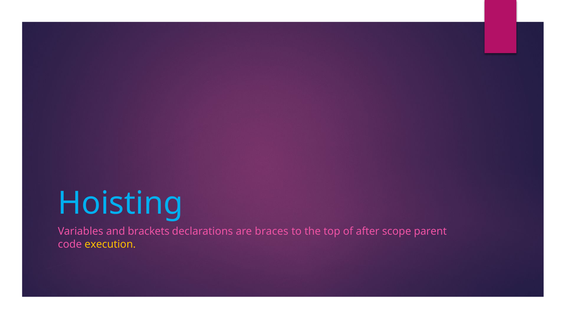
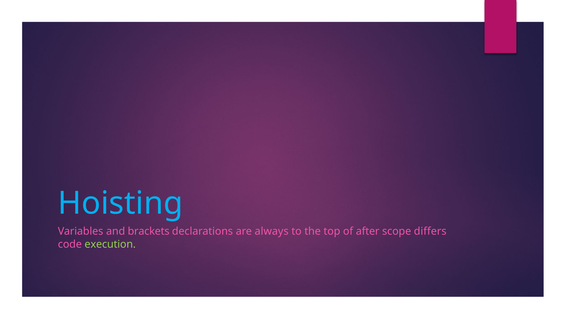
braces: braces -> always
parent: parent -> differs
execution colour: yellow -> light green
